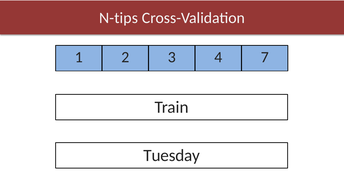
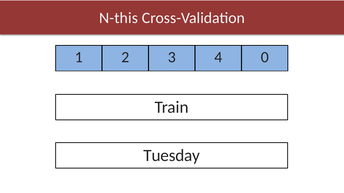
N-tips: N-tips -> N-this
7: 7 -> 0
